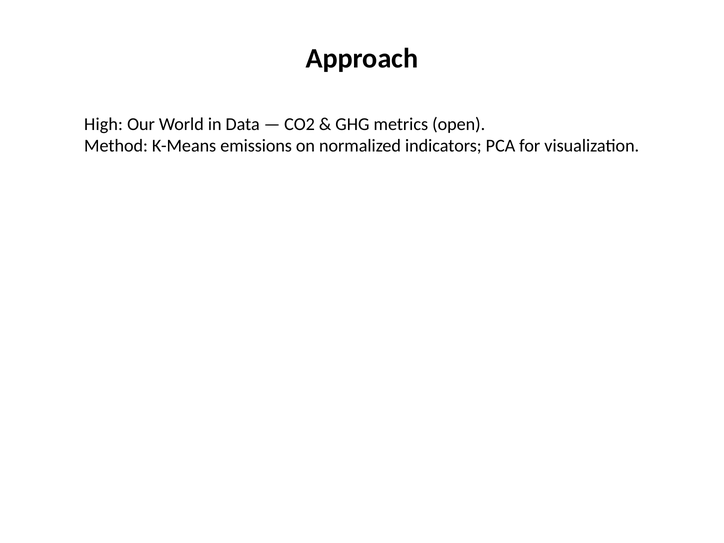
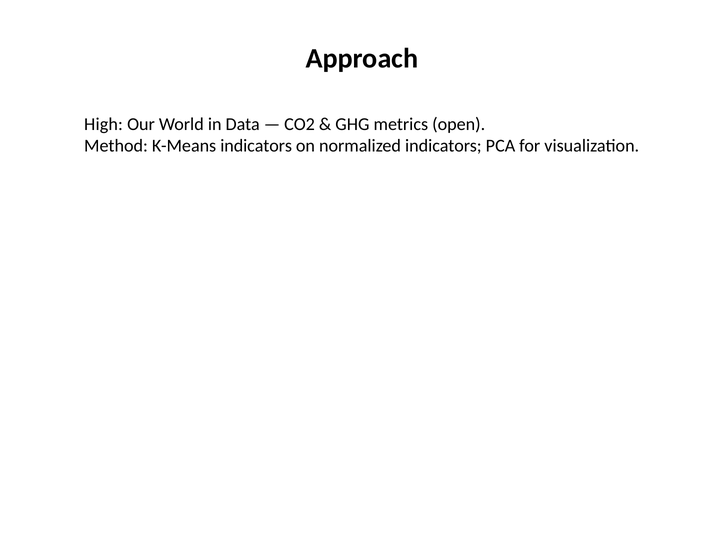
K-Means emissions: emissions -> indicators
